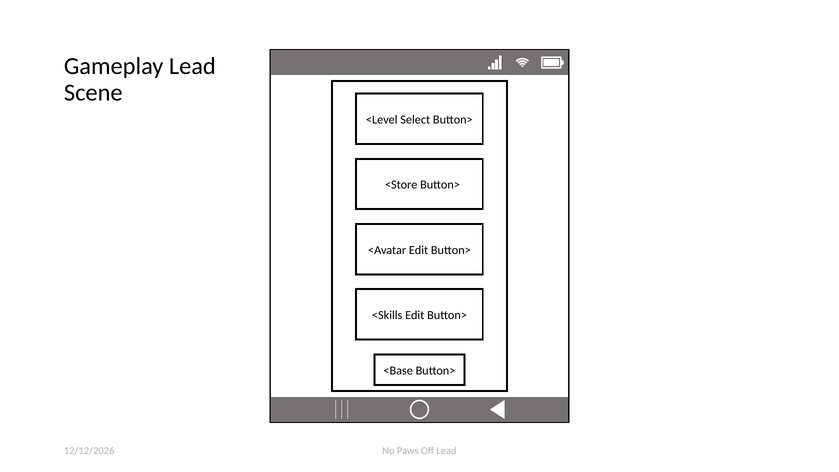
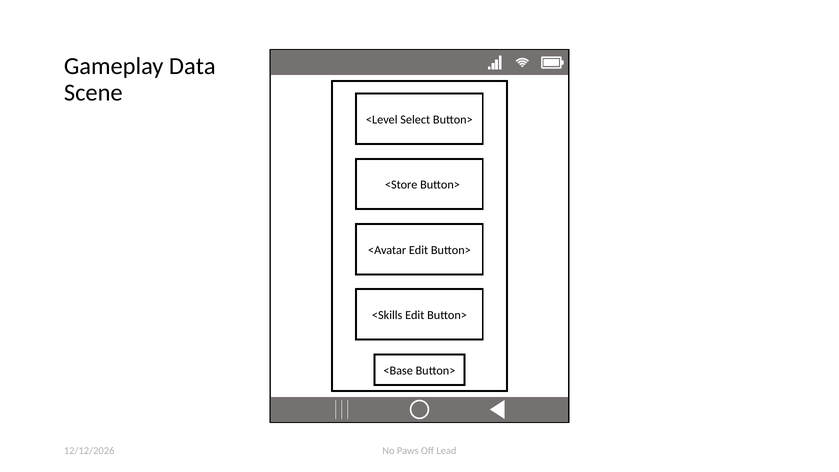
Gameplay Lead: Lead -> Data
